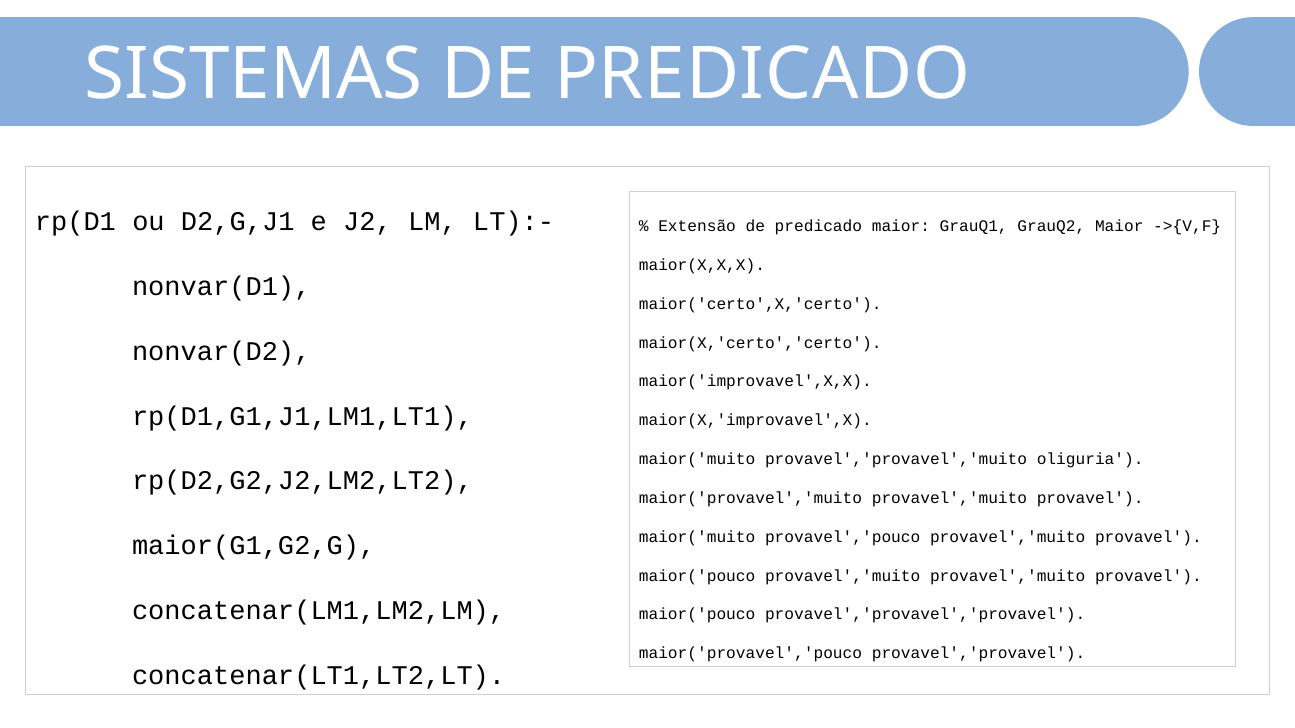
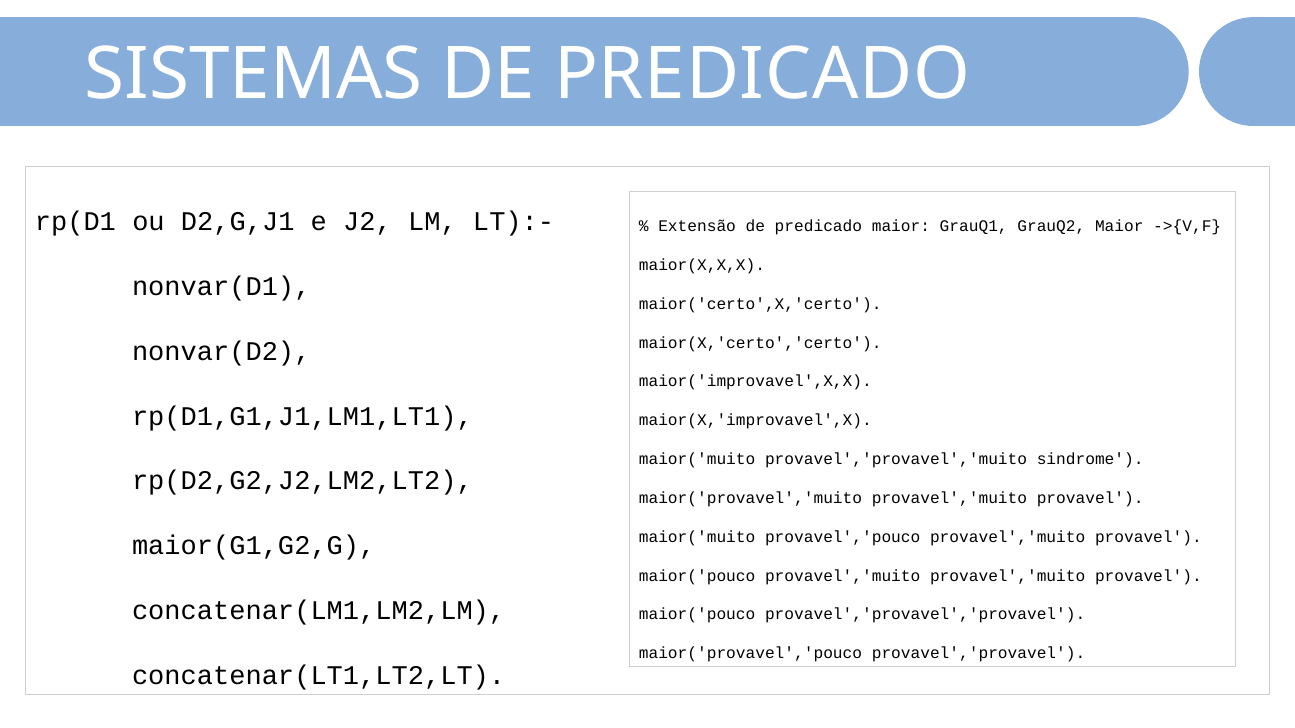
oliguria: oliguria -> sindrome
